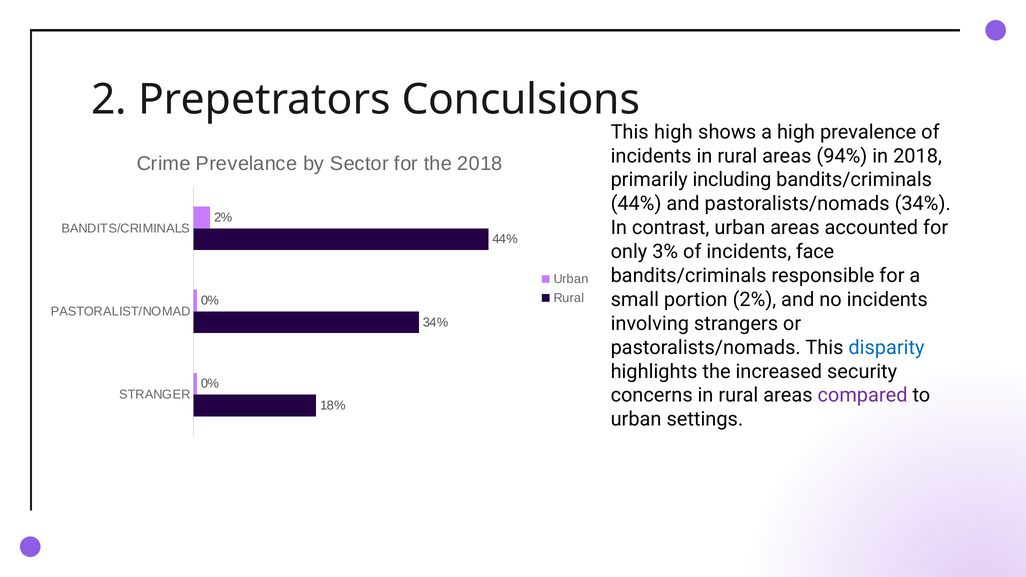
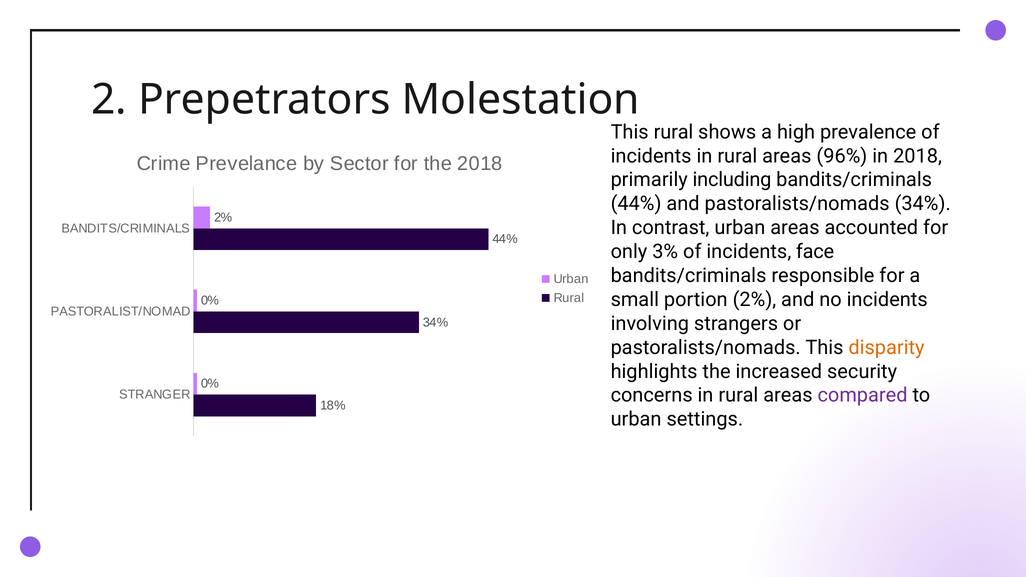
Conculsions: Conculsions -> Molestation
This high: high -> rural
94%: 94% -> 96%
disparity colour: blue -> orange
